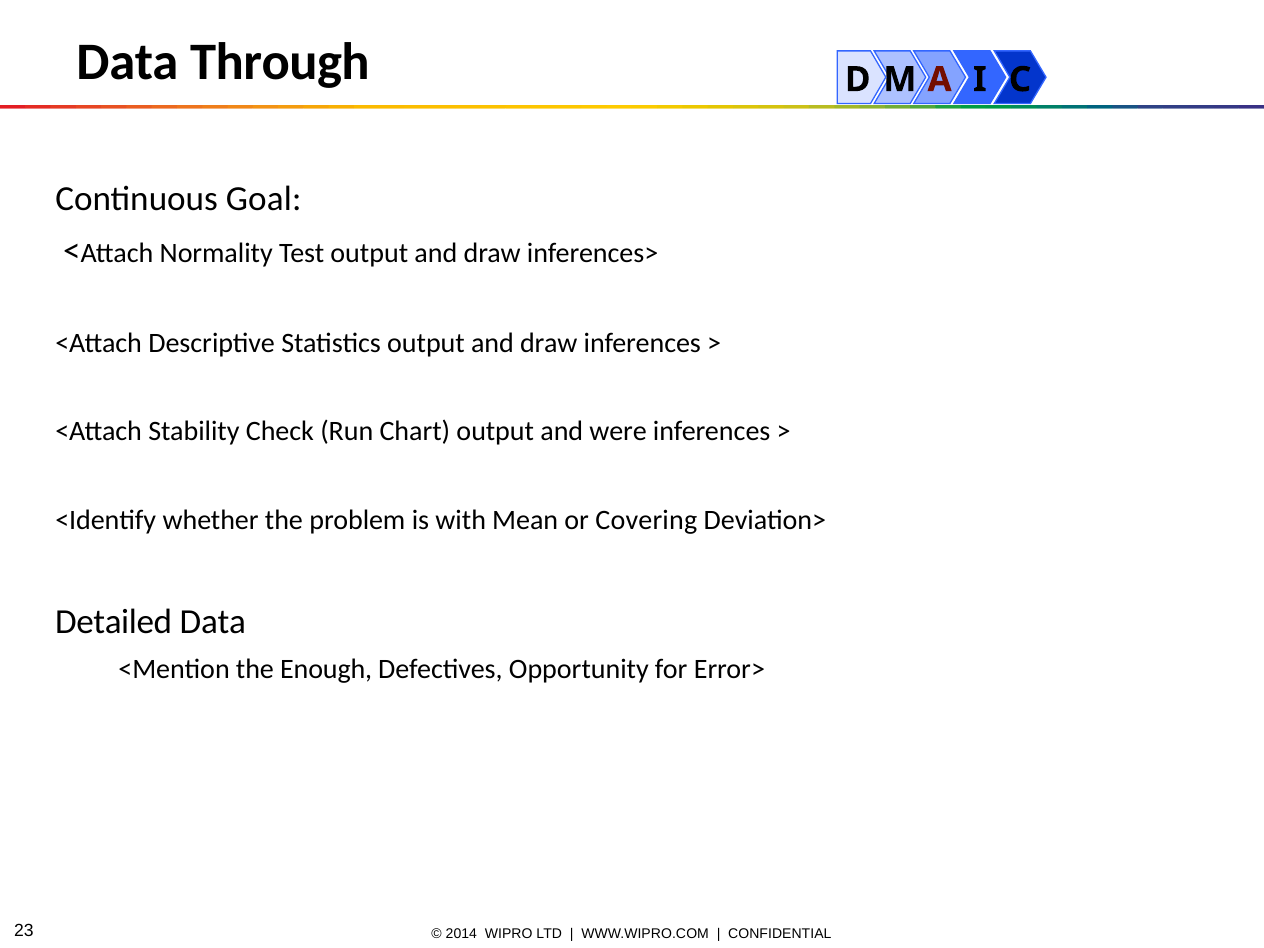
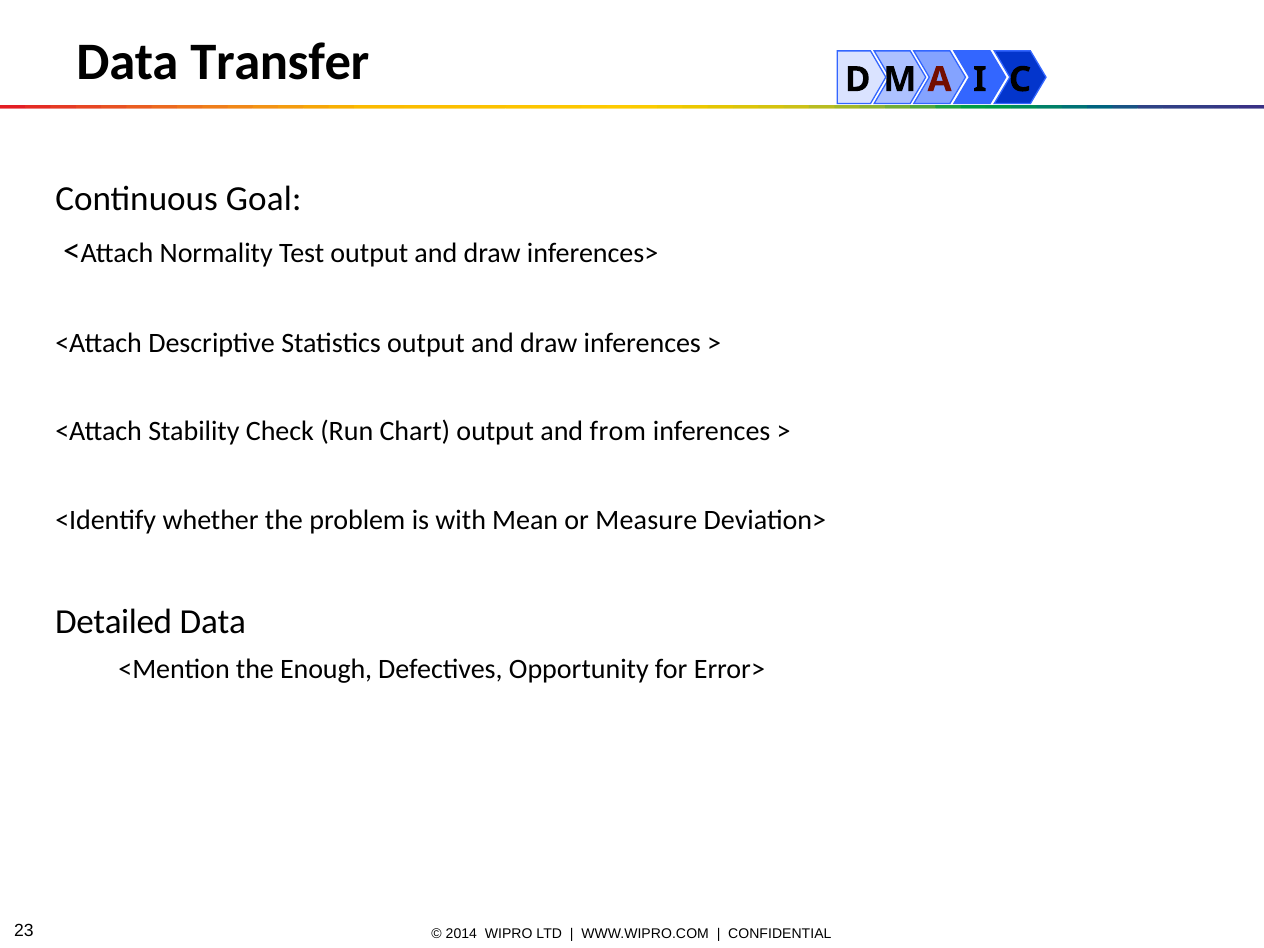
Through: Through -> Transfer
were: were -> from
Covering: Covering -> Measure
